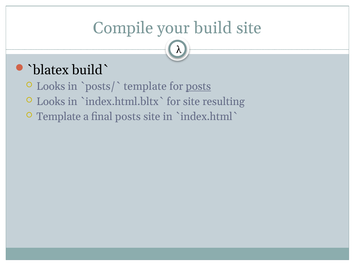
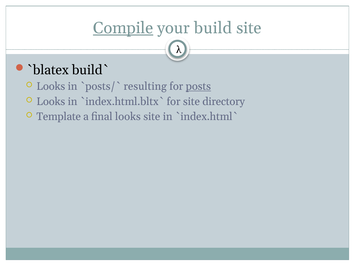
Compile underline: none -> present
template at (145, 86): template -> resulting
resulting: resulting -> directory
final posts: posts -> looks
